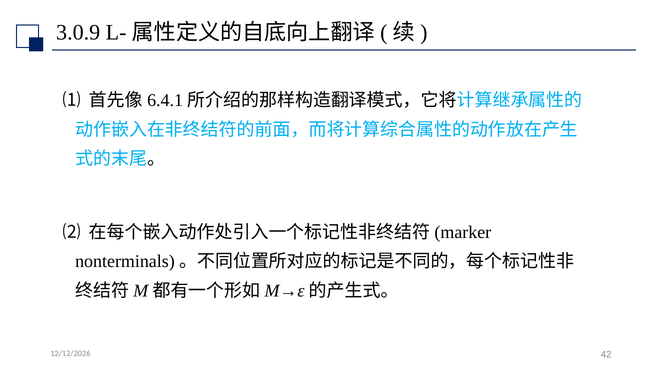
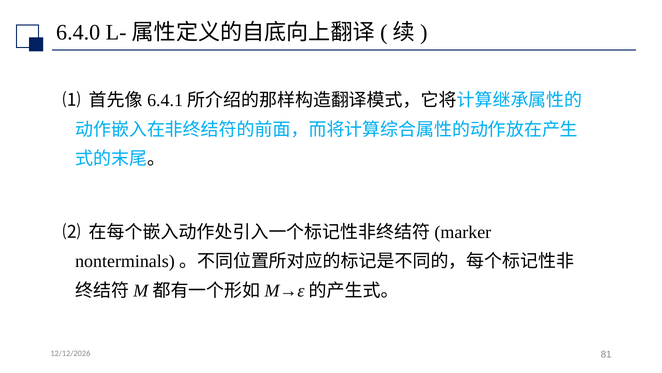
3.0.9: 3.0.9 -> 6.4.0
42: 42 -> 81
